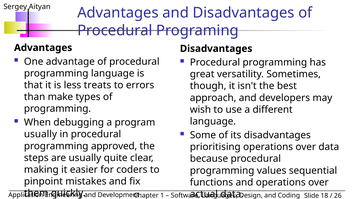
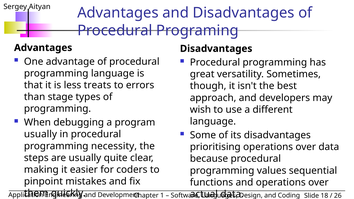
make: make -> stage
approved: approved -> necessity
